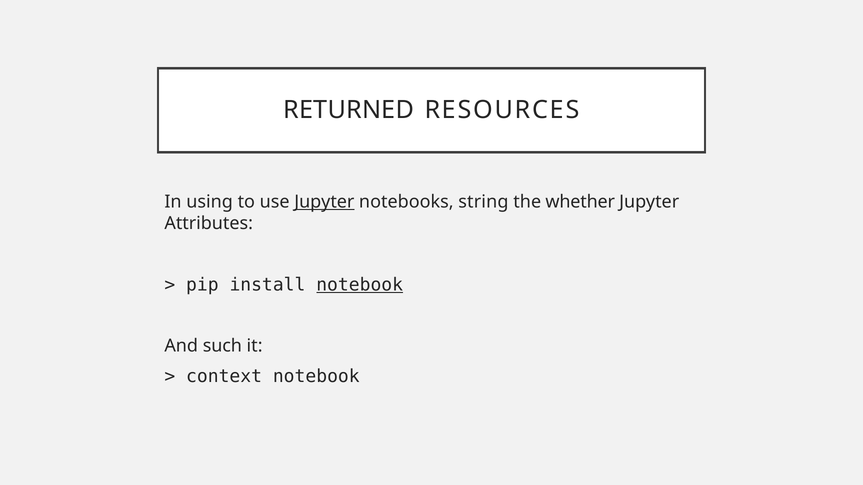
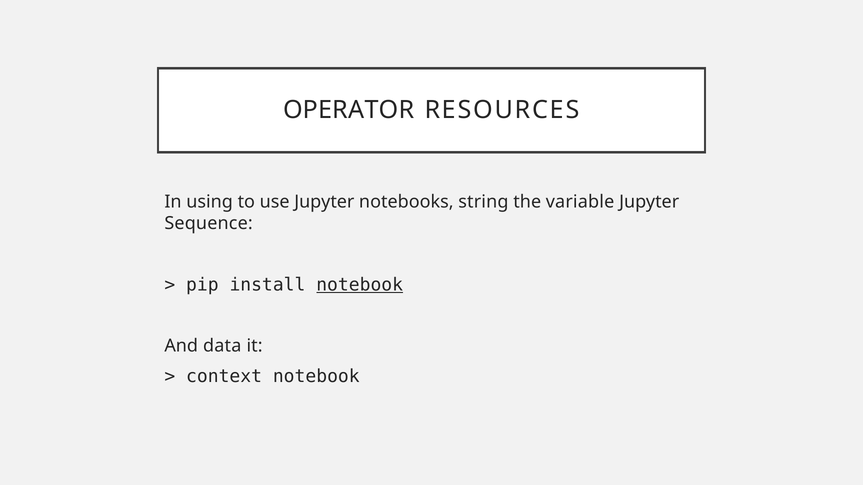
RETURNED: RETURNED -> OPERATOR
Jupyter at (324, 202) underline: present -> none
whether: whether -> variable
Attributes: Attributes -> Sequence
such: such -> data
